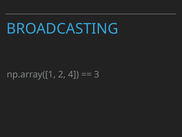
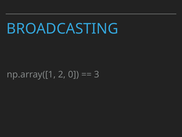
4: 4 -> 0
